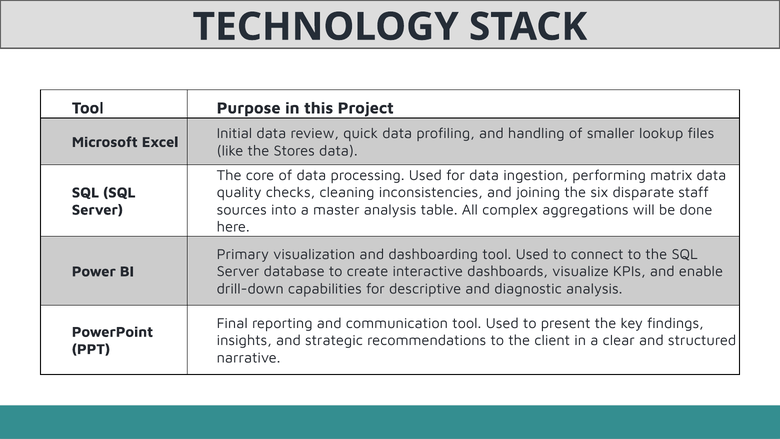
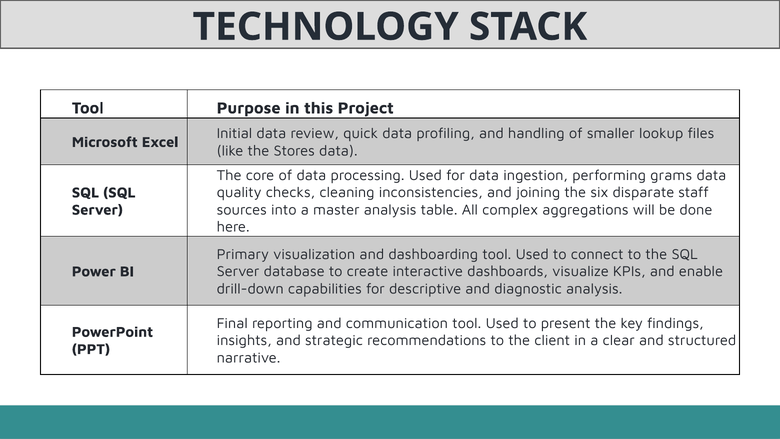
matrix: matrix -> grams
